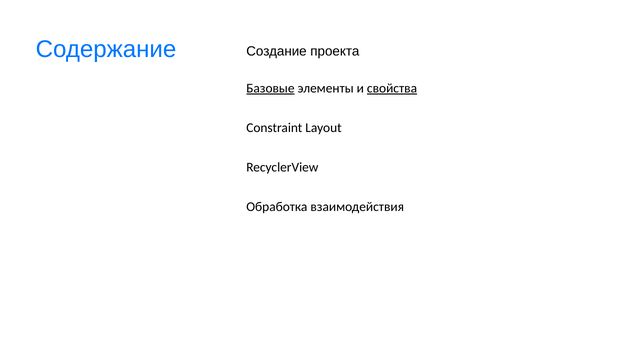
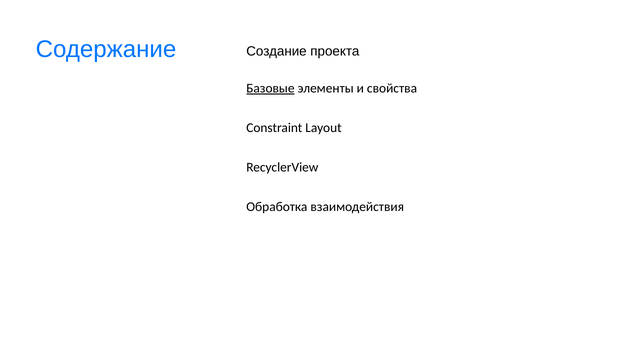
свойства underline: present -> none
